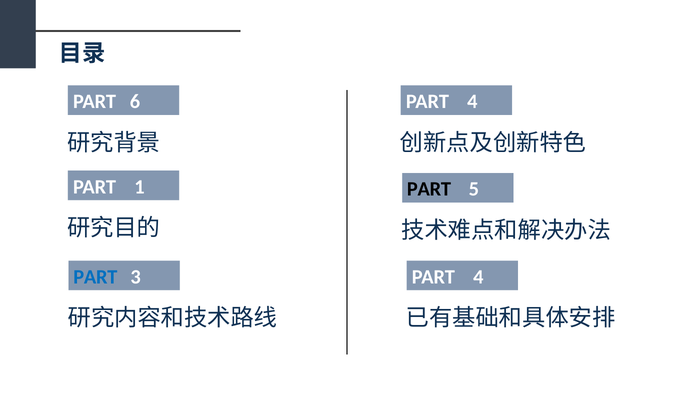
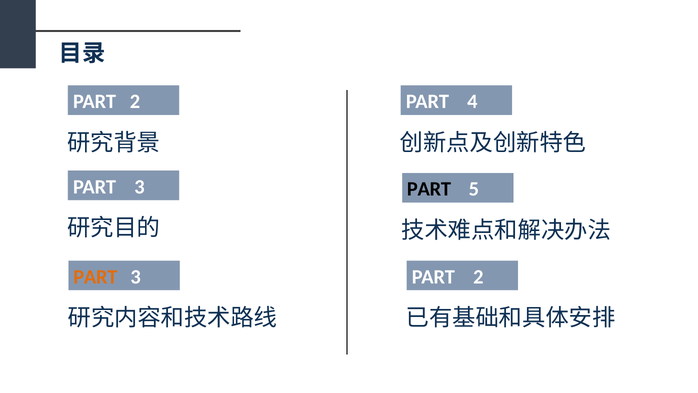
6 at (135, 101): 6 -> 2
1 at (139, 187): 1 -> 3
PART at (95, 277) colour: blue -> orange
4 at (478, 277): 4 -> 2
